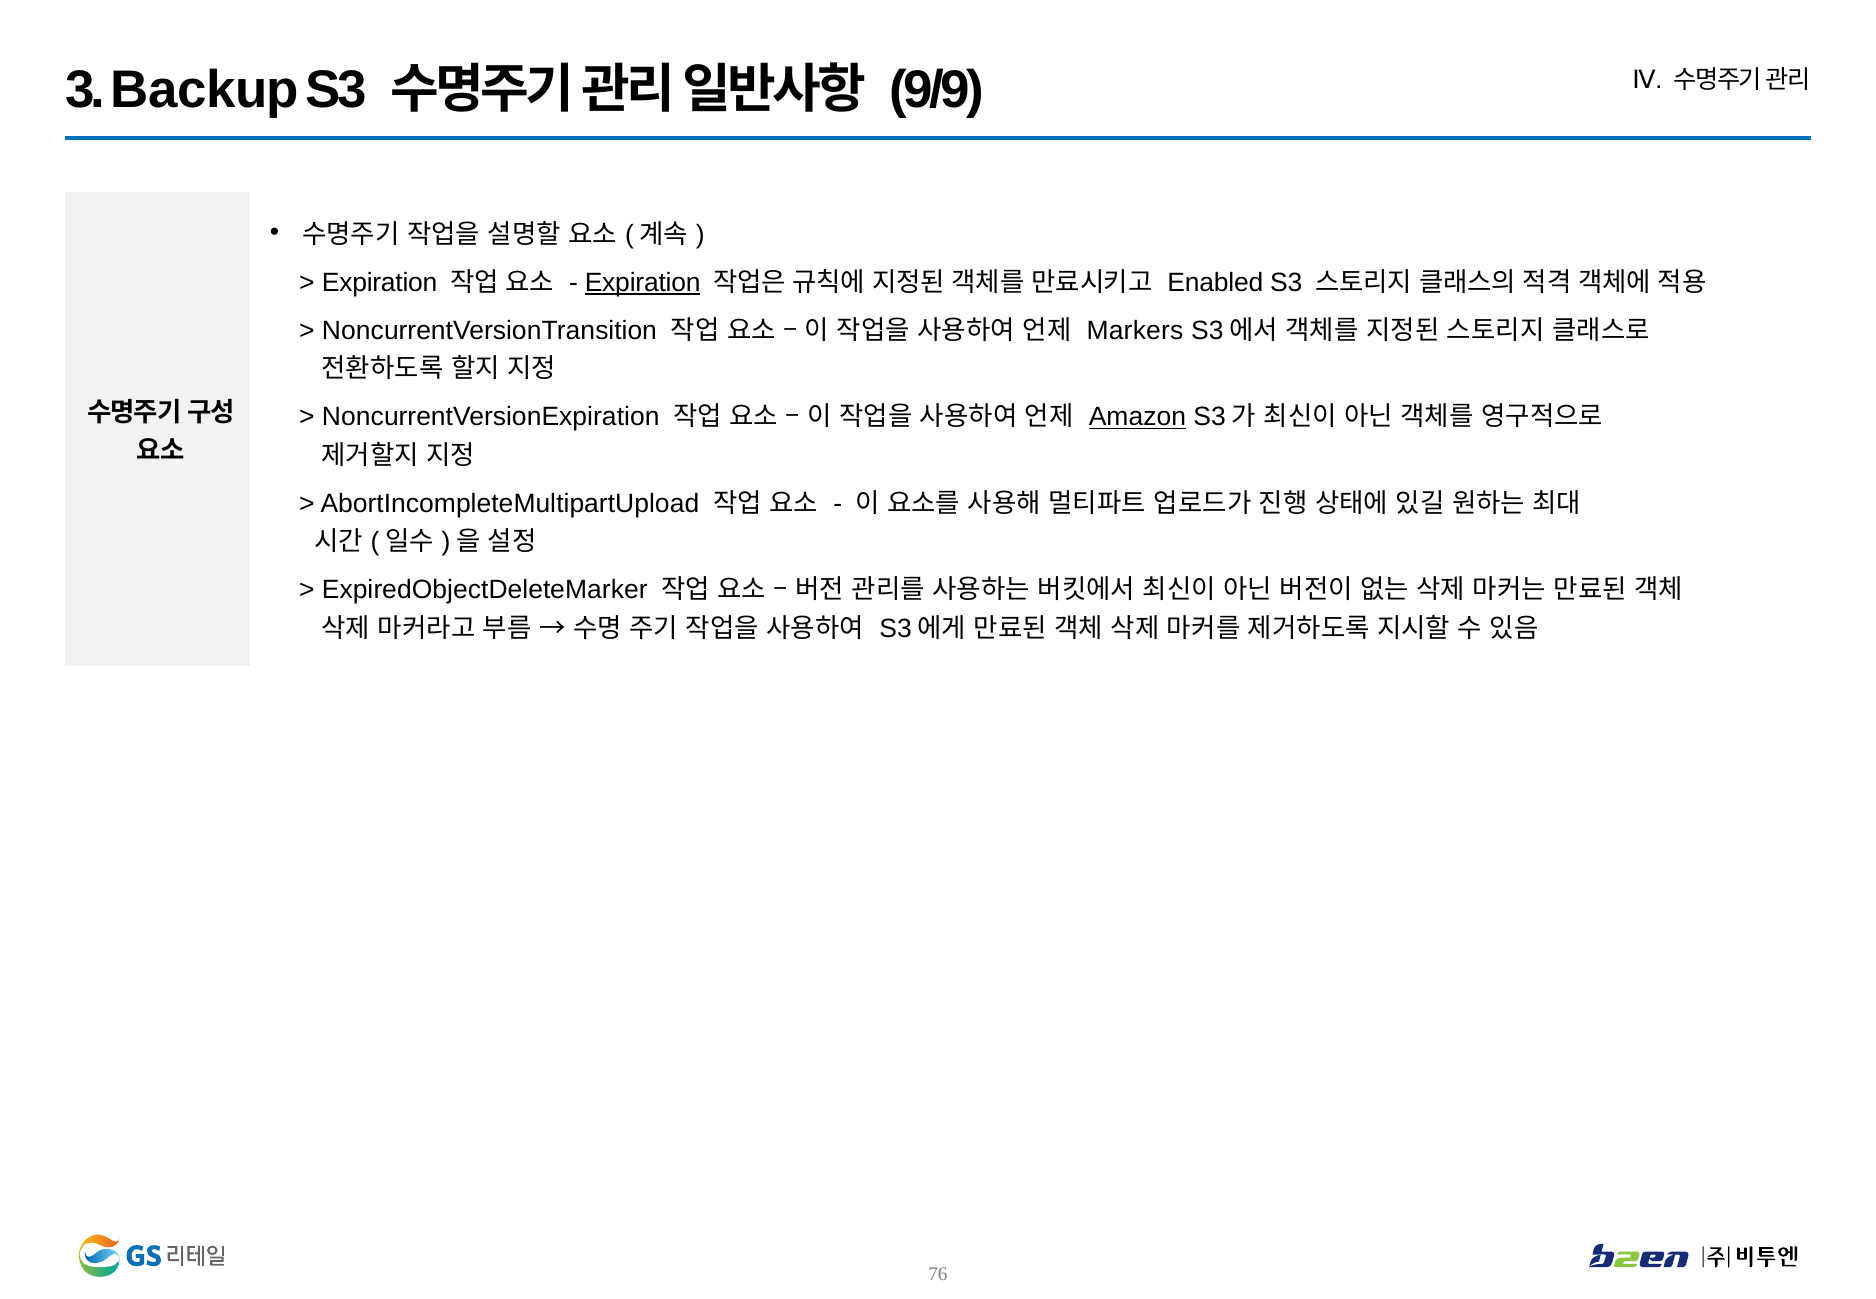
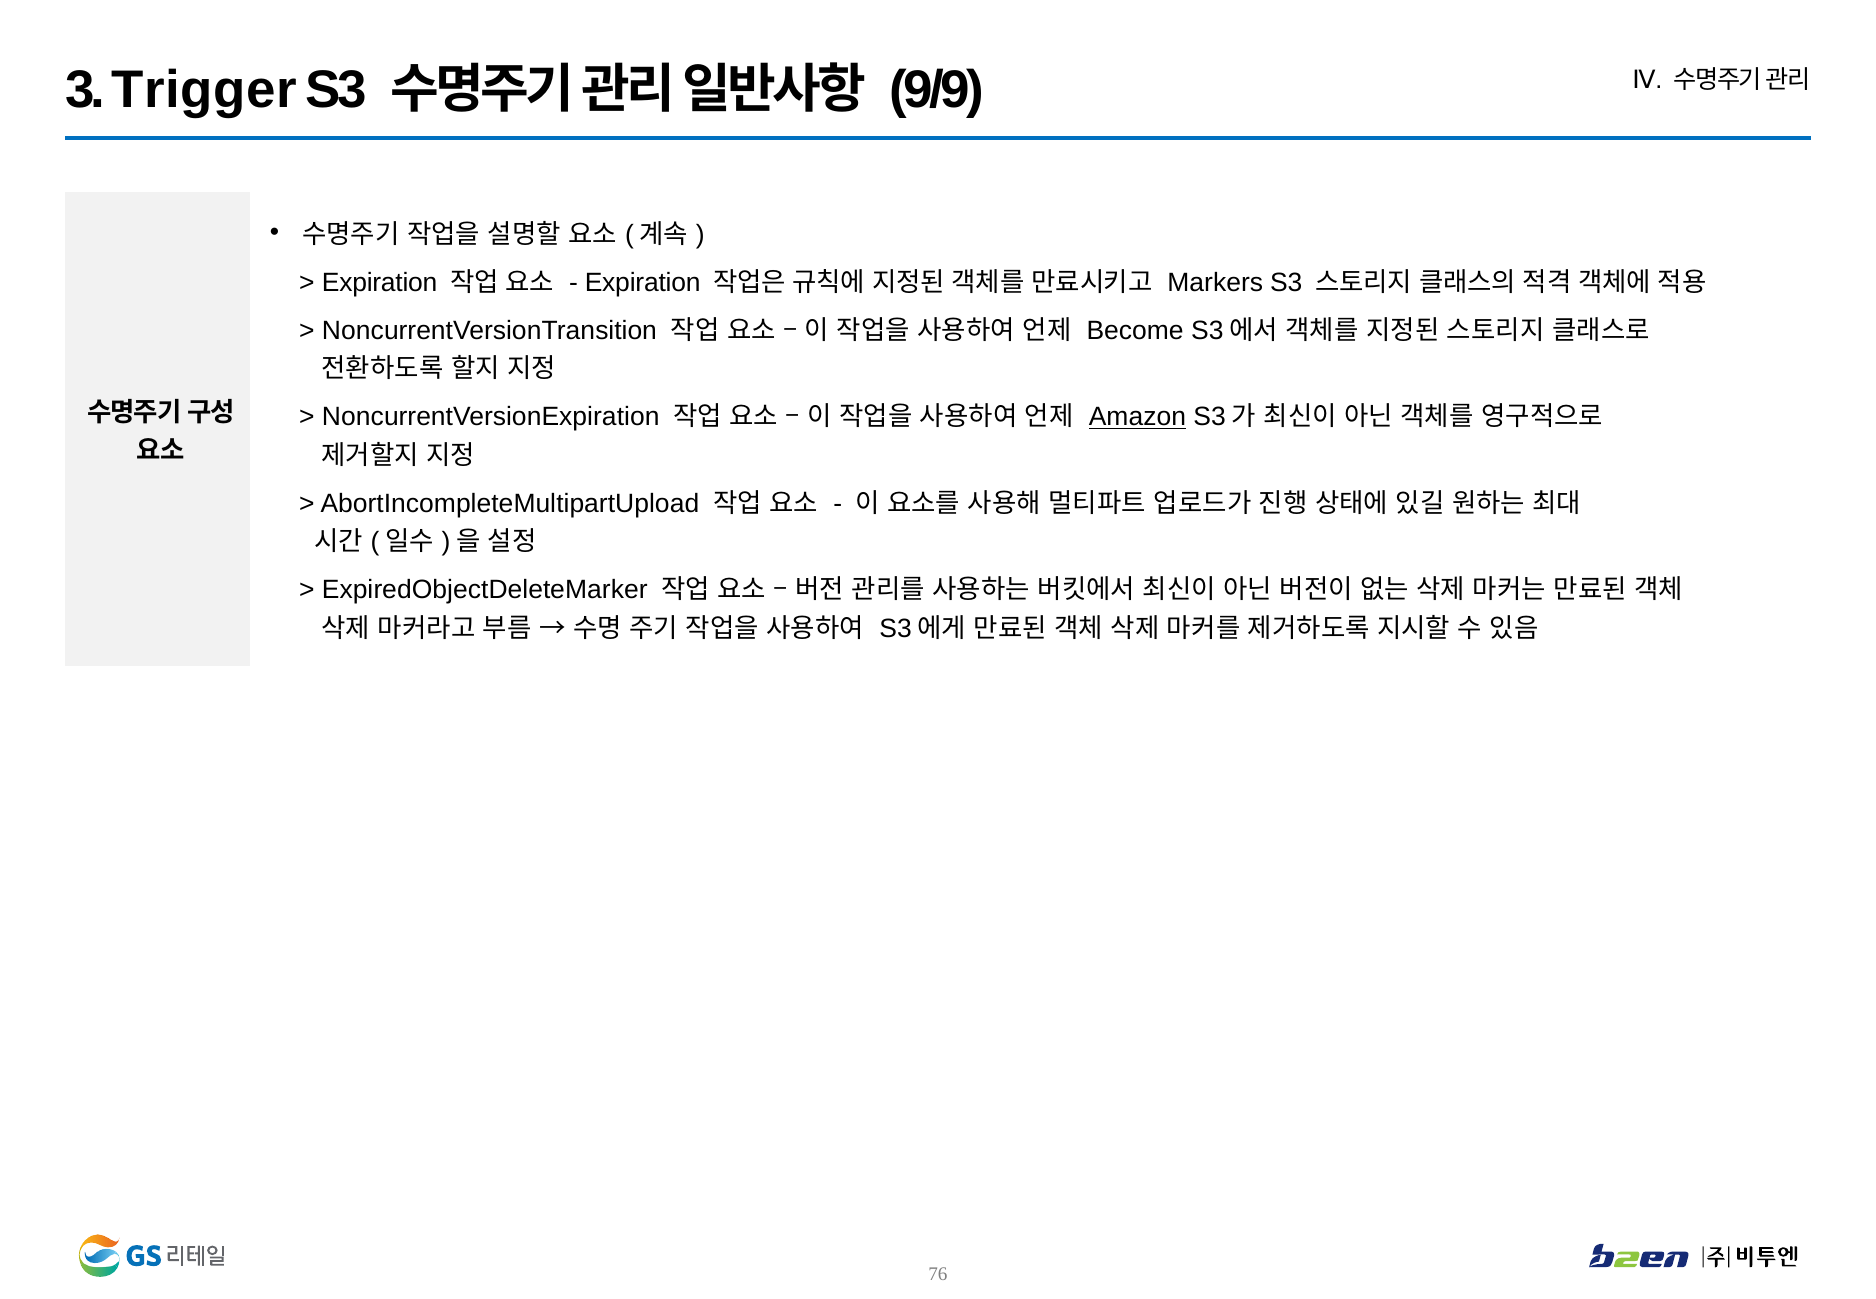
Backup: Backup -> Trigger
Expiration at (643, 283) underline: present -> none
Enabled: Enabled -> Markers
Markers: Markers -> Become
